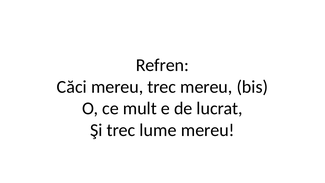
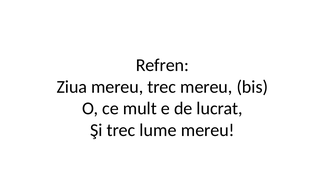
Căci: Căci -> Ziua
